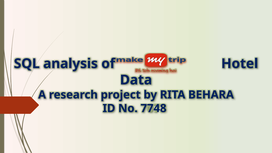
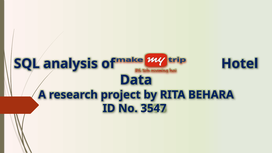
7748: 7748 -> 3547
